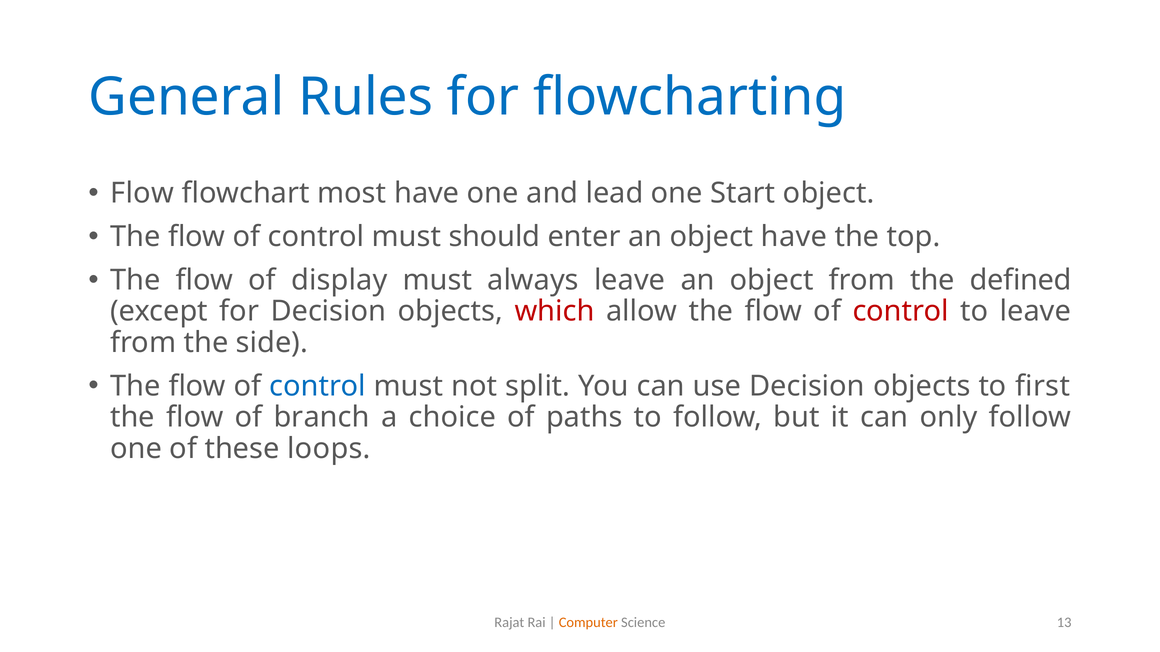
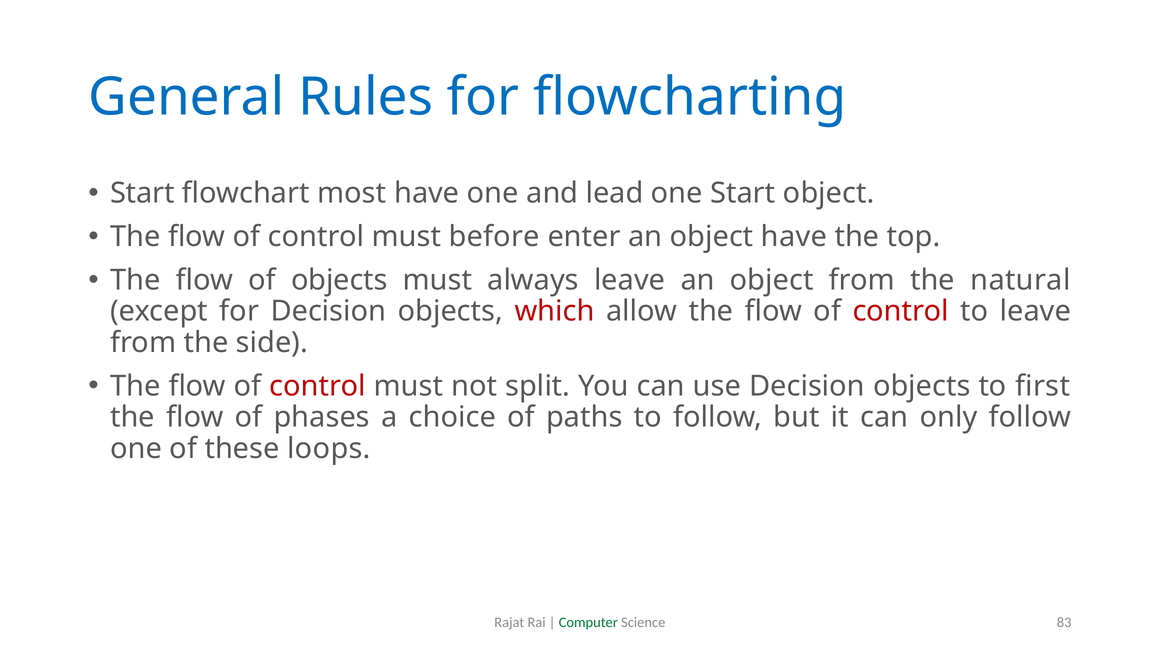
Flow at (142, 194): Flow -> Start
should: should -> before
of display: display -> objects
defined: defined -> natural
control at (318, 386) colour: blue -> red
branch: branch -> phases
Computer colour: orange -> green
13: 13 -> 83
